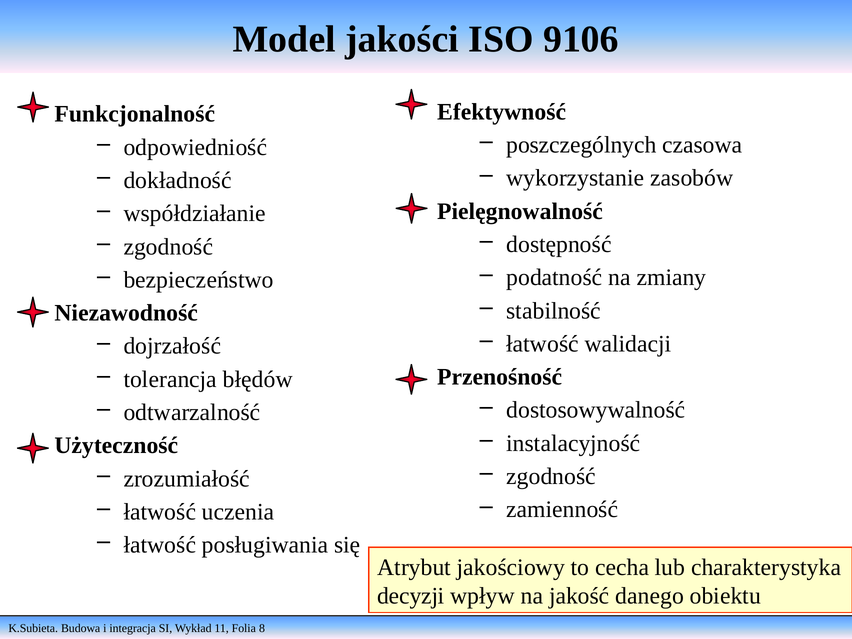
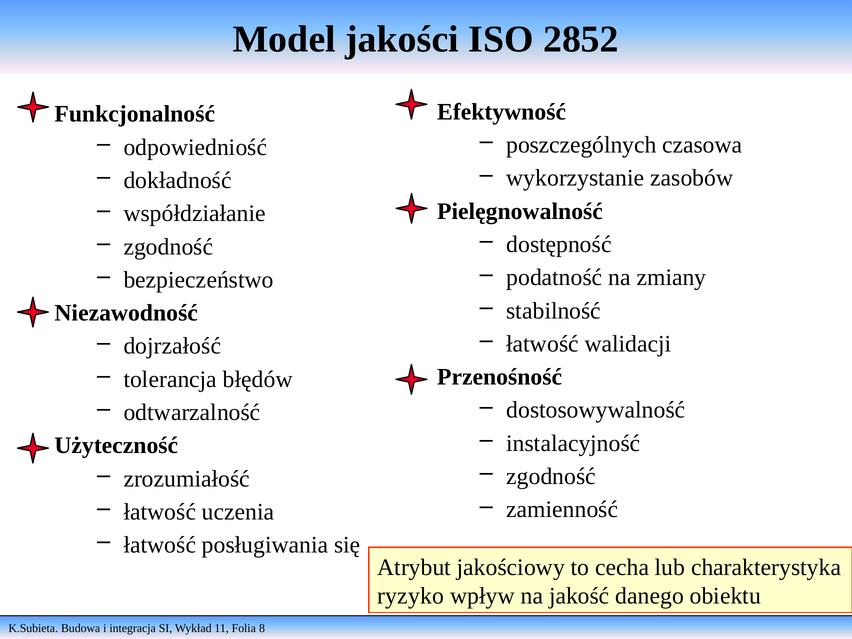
9106: 9106 -> 2852
decyzji: decyzji -> ryzyko
